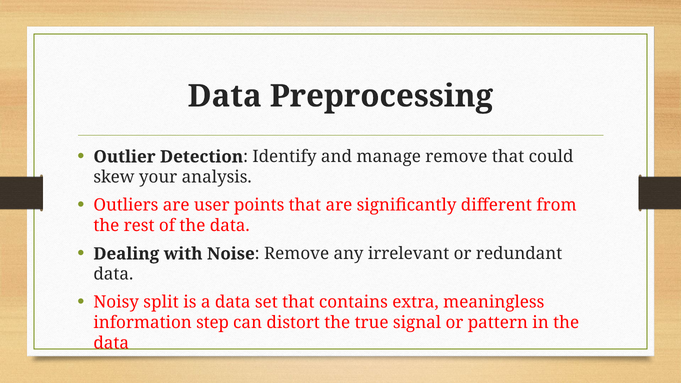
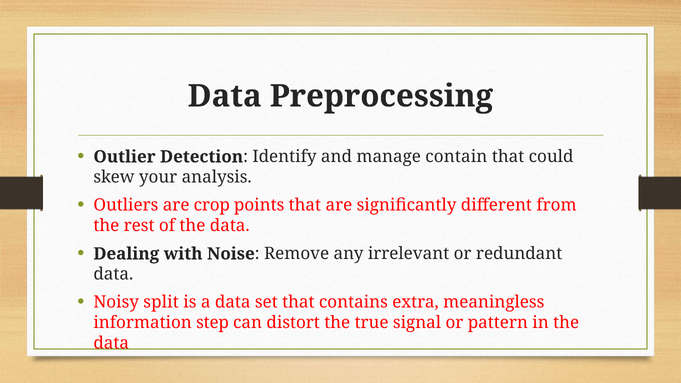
manage remove: remove -> contain
user: user -> crop
